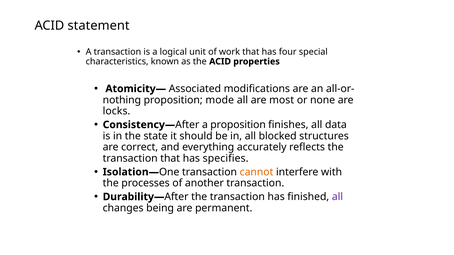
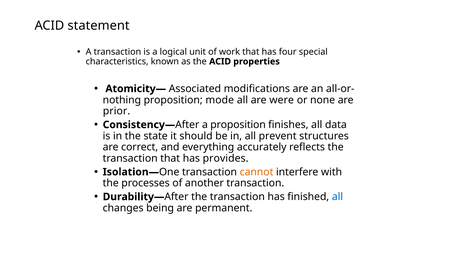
most: most -> were
locks: locks -> prior
blocked: blocked -> prevent
specifies: specifies -> provides
all at (337, 197) colour: purple -> blue
